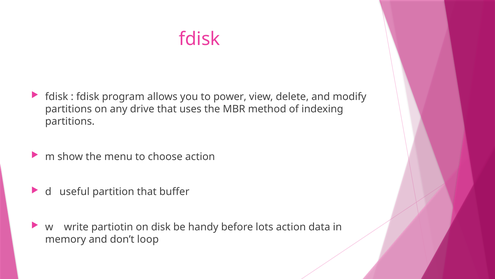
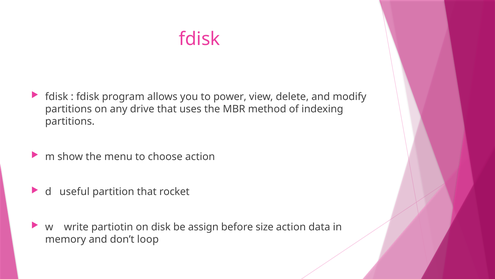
buffer: buffer -> rocket
handy: handy -> assign
lots: lots -> size
